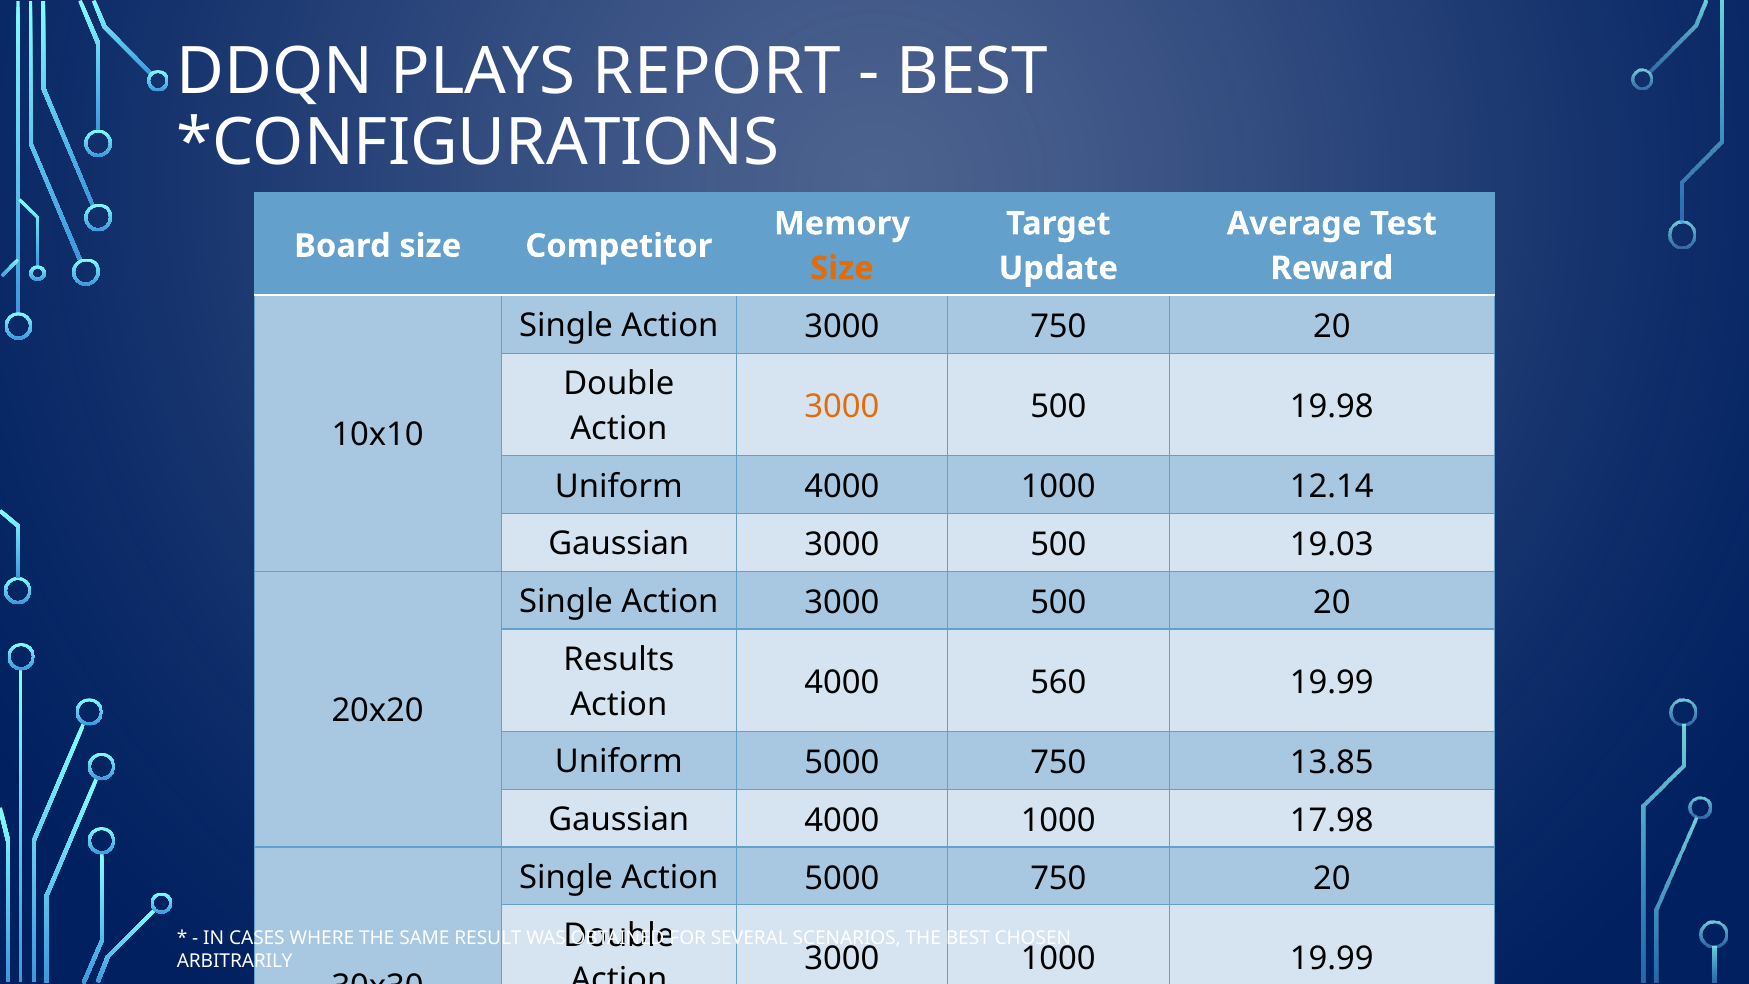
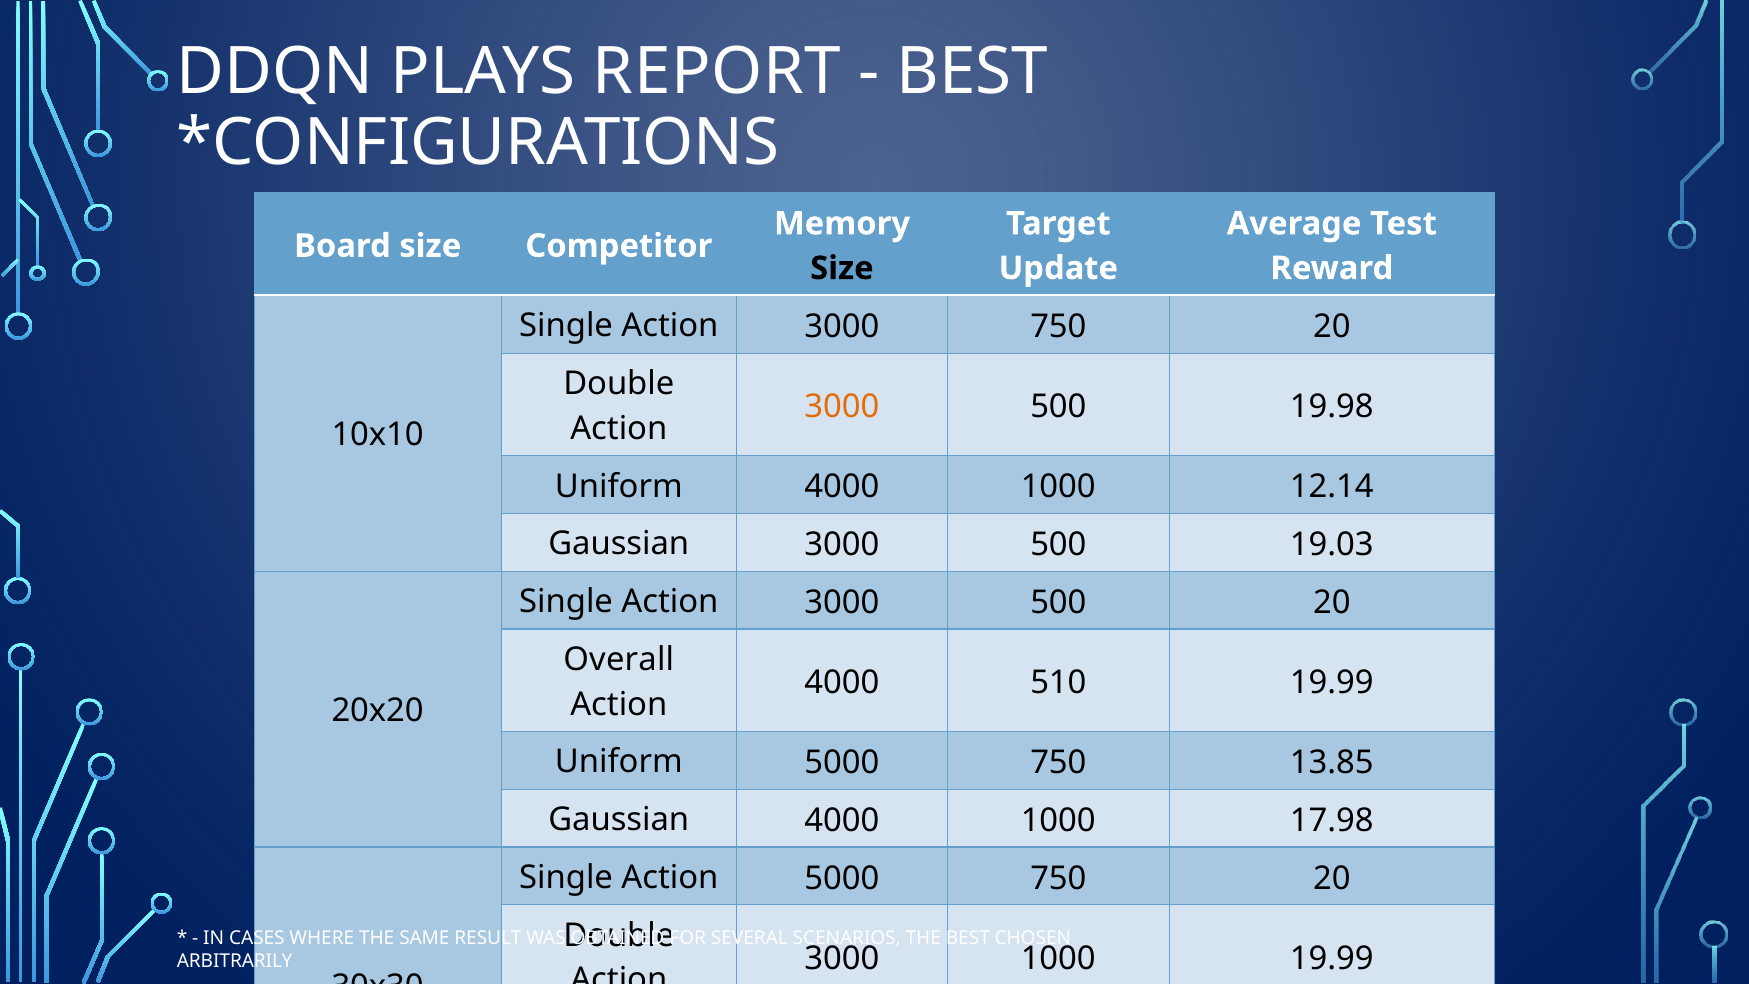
Size at (842, 268) colour: orange -> black
Results: Results -> Overall
560: 560 -> 510
